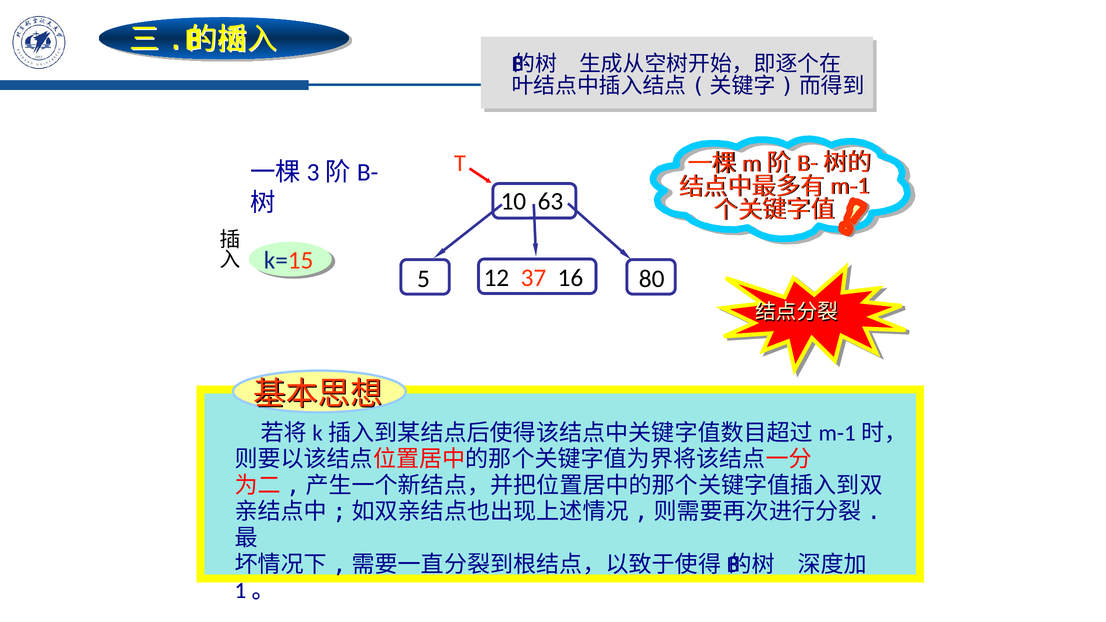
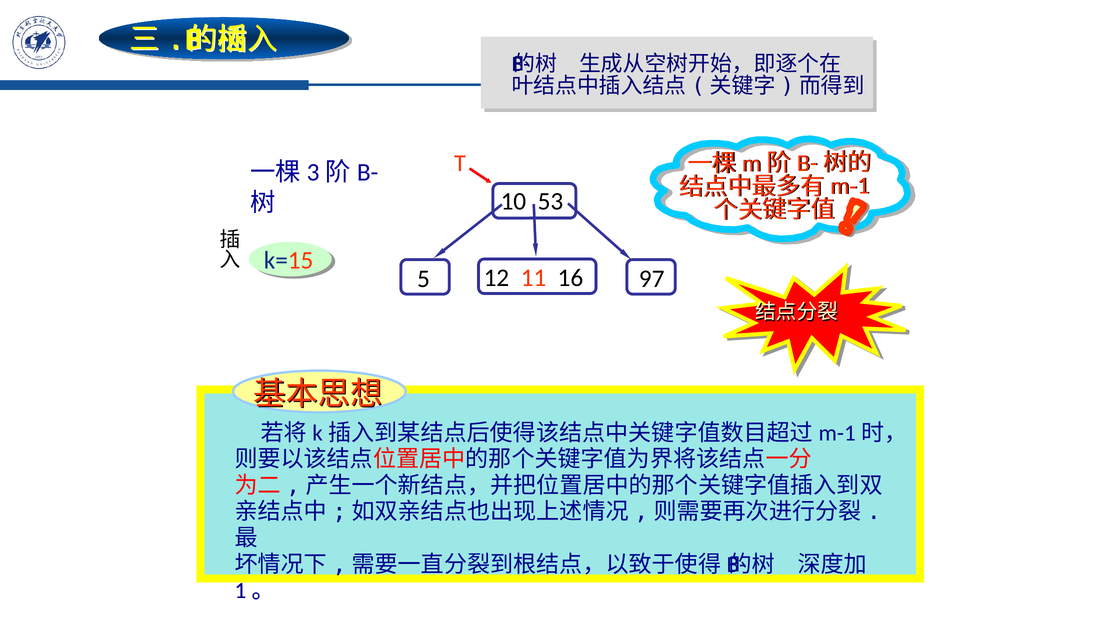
63: 63 -> 53
37: 37 -> 11
80: 80 -> 97
